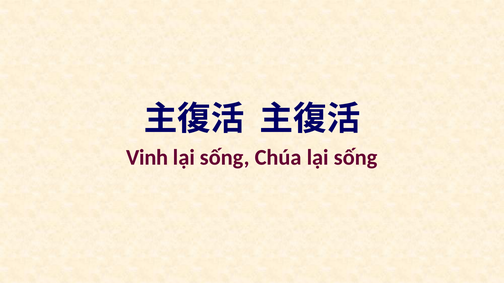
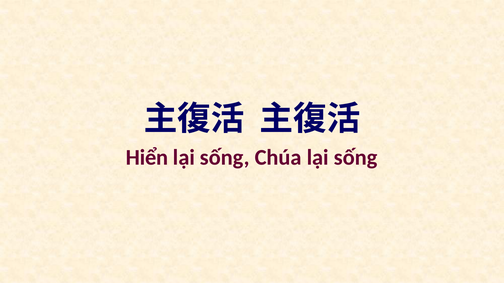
Vinh: Vinh -> Hiển
